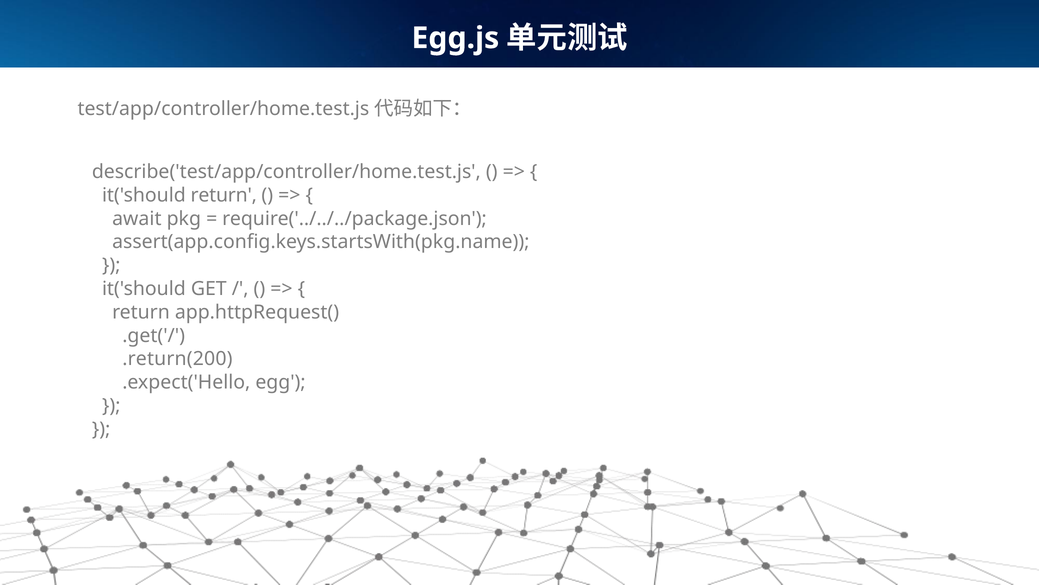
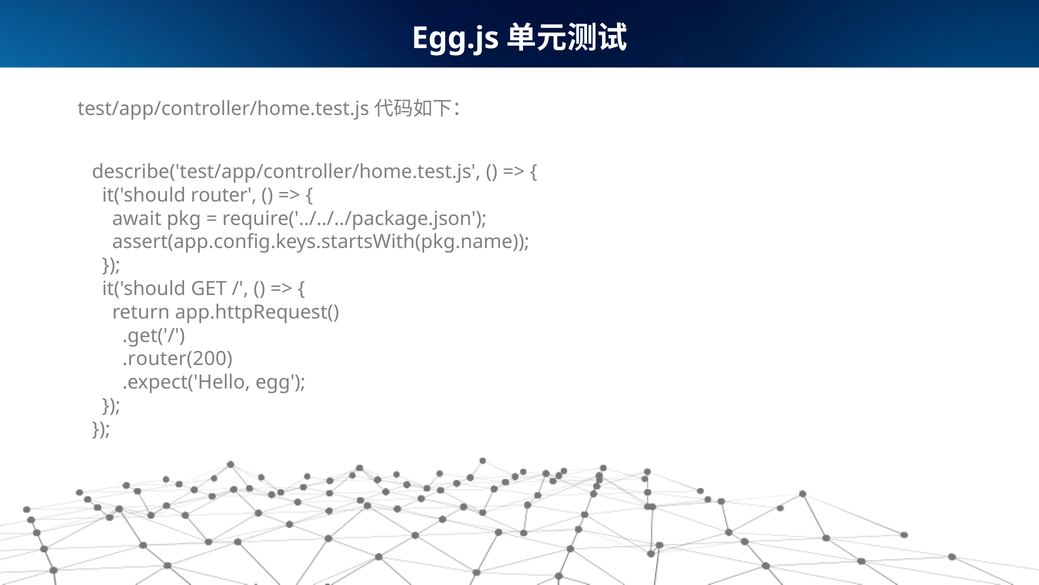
it('should return: return -> router
.return(200: .return(200 -> .router(200
